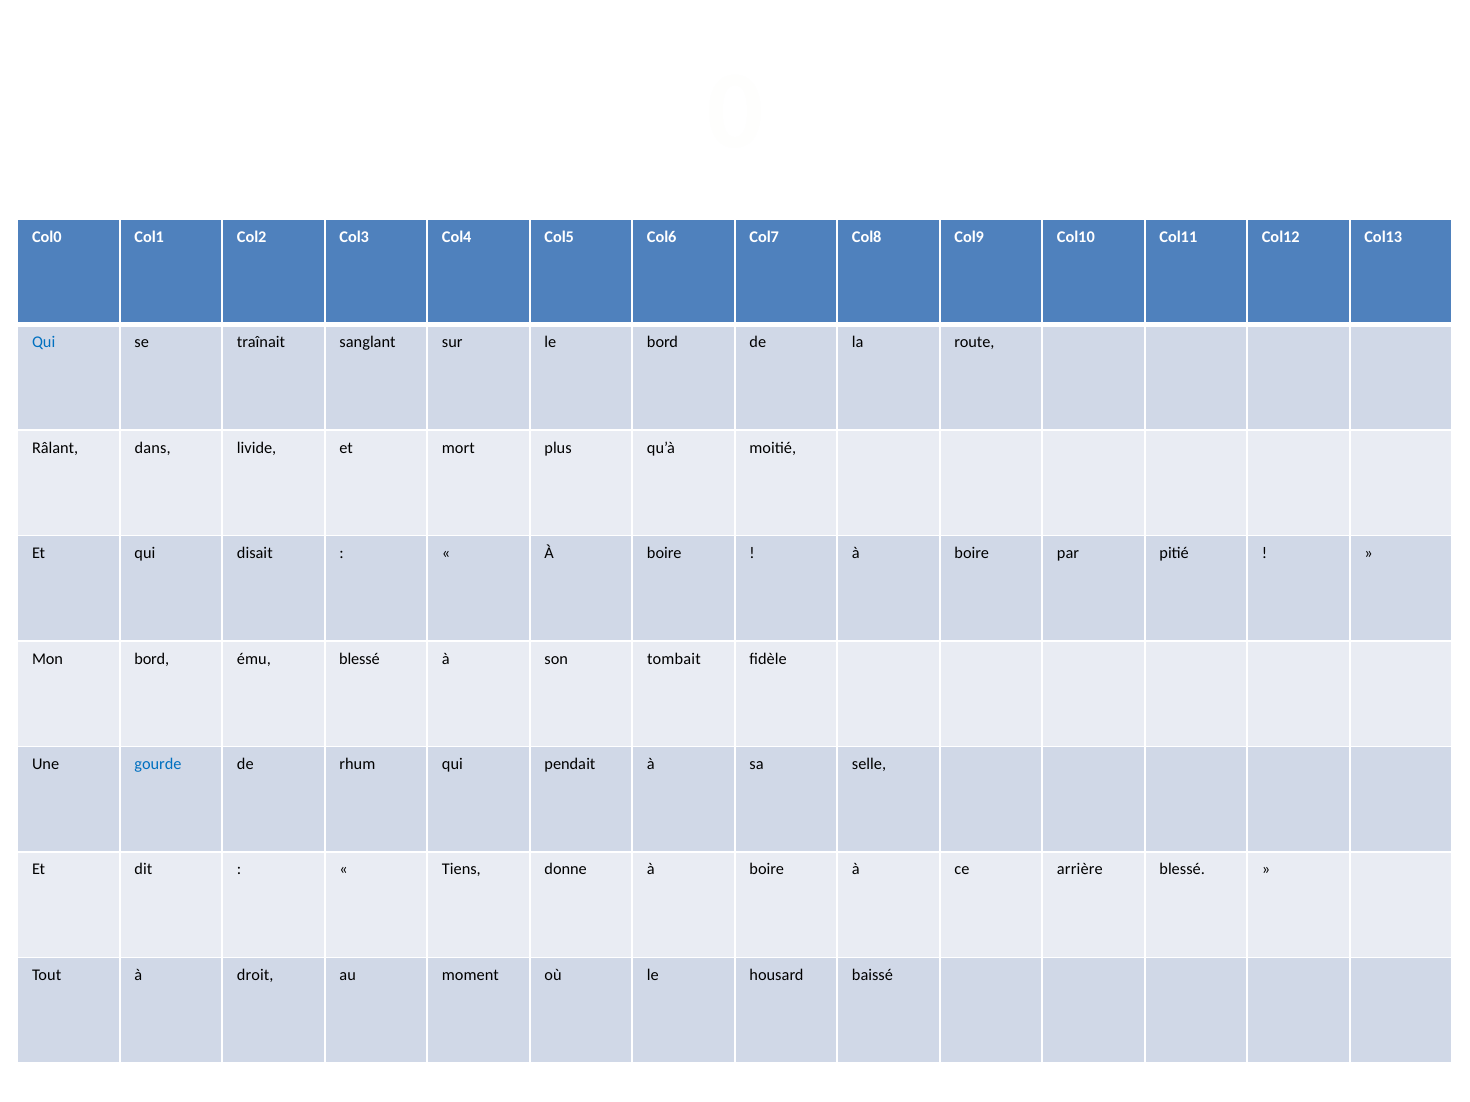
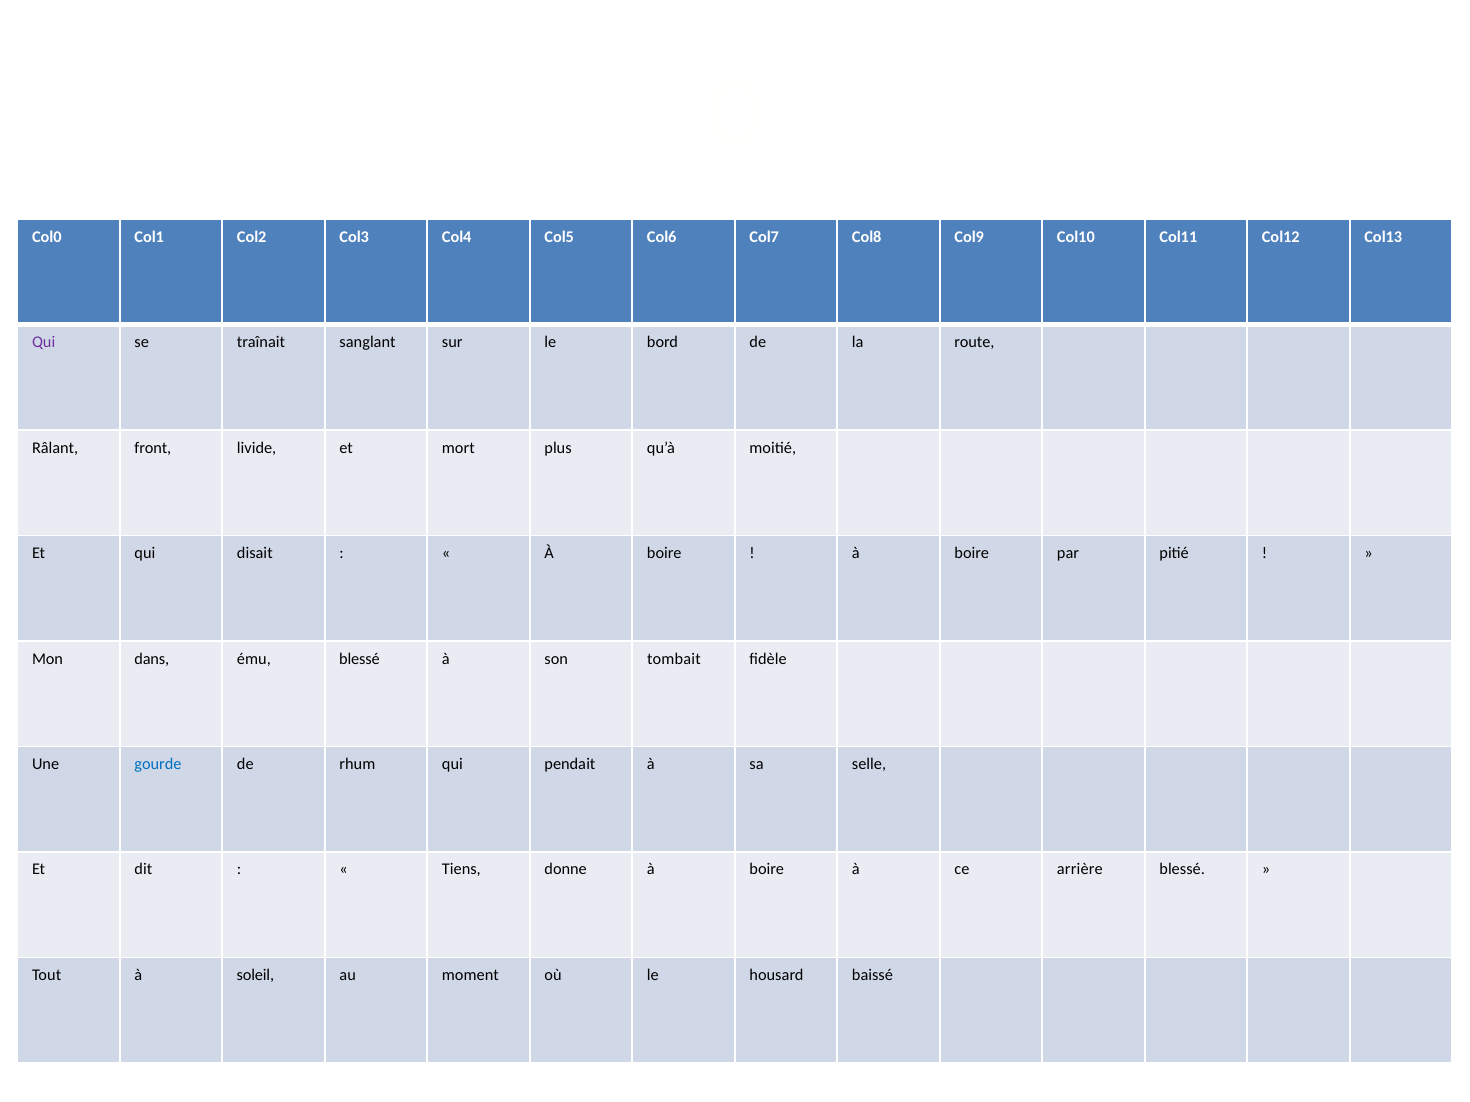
Qui at (44, 342) colour: blue -> purple
dans: dans -> front
Mon bord: bord -> dans
droit: droit -> soleil
